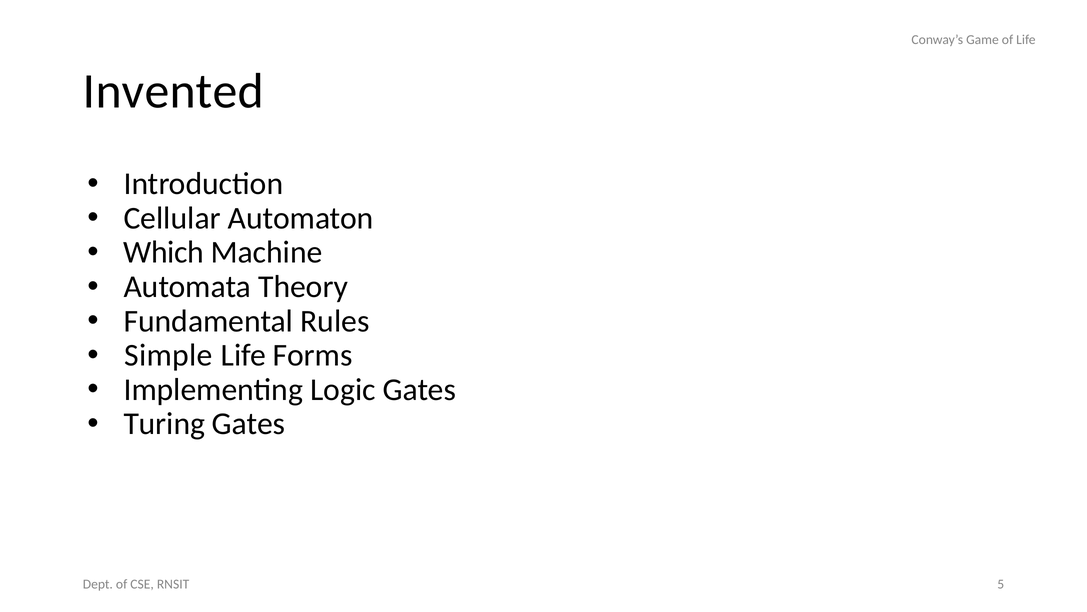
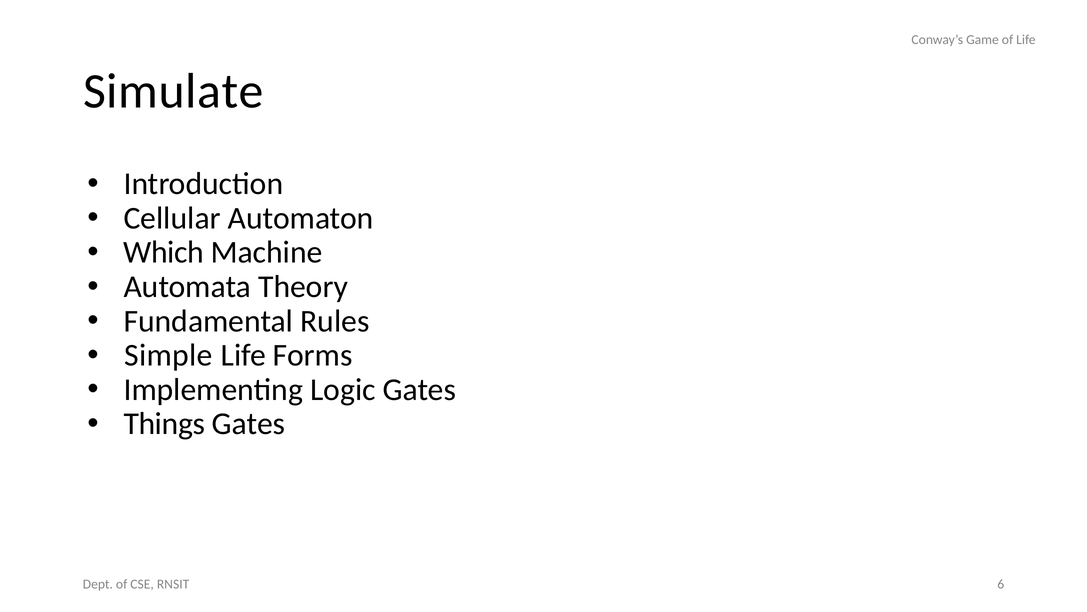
Invented: Invented -> Simulate
Turing: Turing -> Things
5: 5 -> 6
